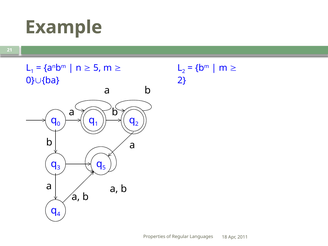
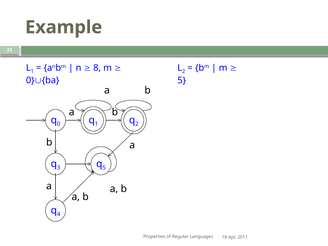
5 at (97, 68): 5 -> 8
2 at (182, 80): 2 -> 5
